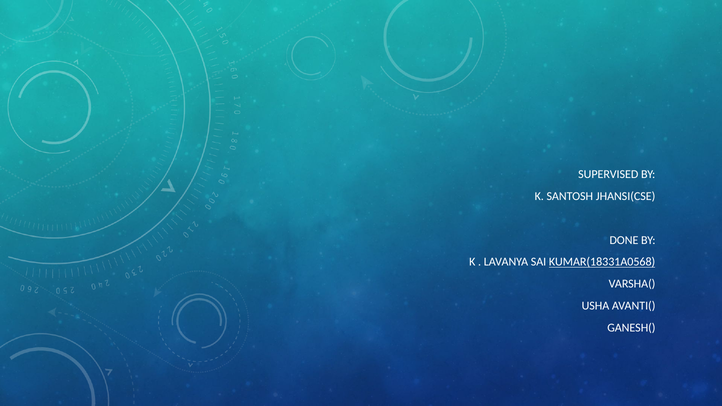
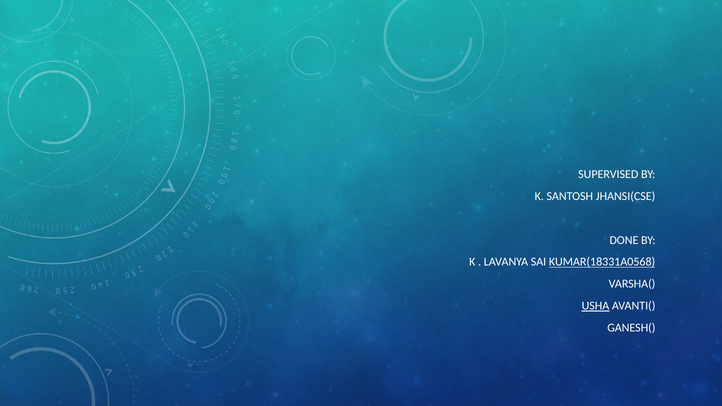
USHA underline: none -> present
